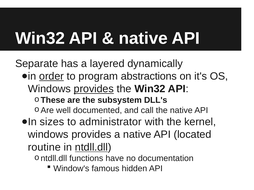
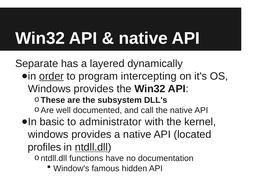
abstractions: abstractions -> intercepting
provides at (94, 89) underline: present -> none
sizes: sizes -> basic
routine: routine -> profiles
